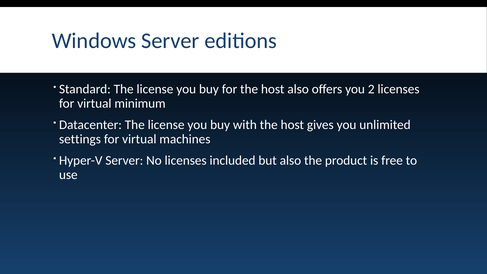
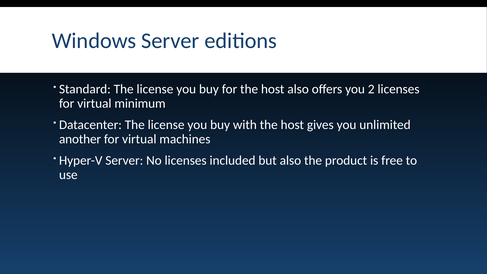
settings: settings -> another
